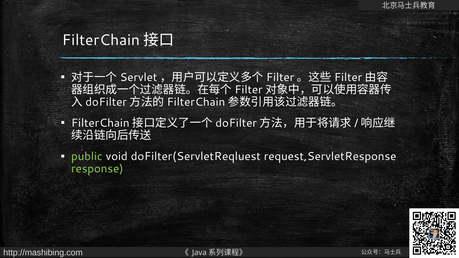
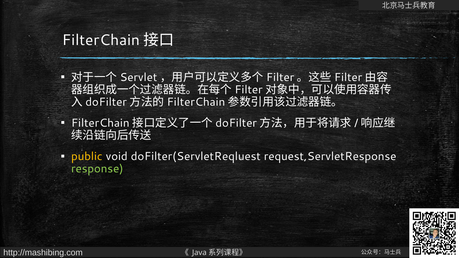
public colour: light green -> yellow
